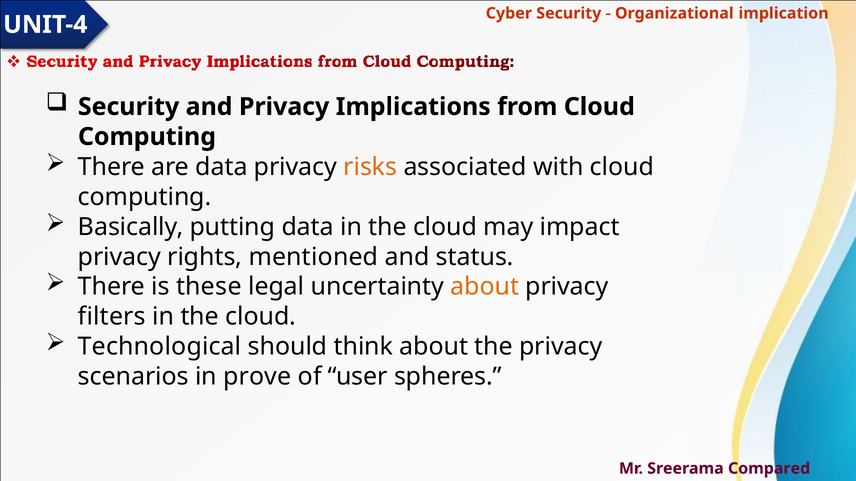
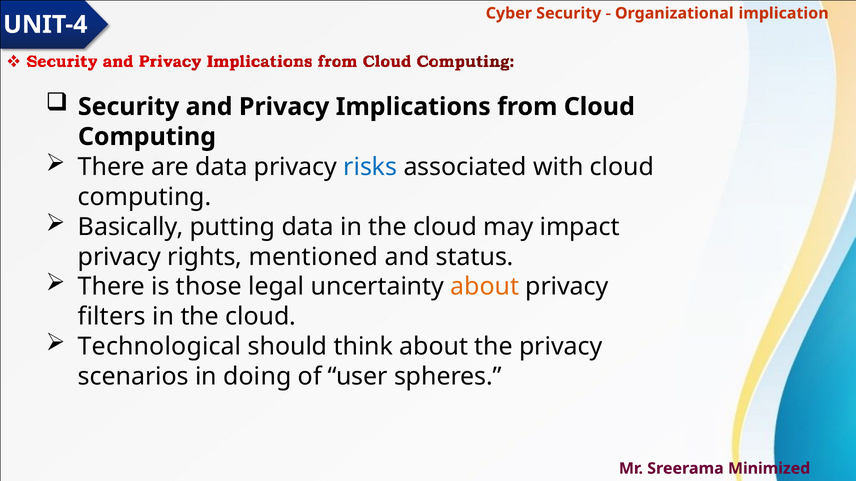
risks colour: orange -> blue
these: these -> those
prove: prove -> doing
Compared: Compared -> Minimized
